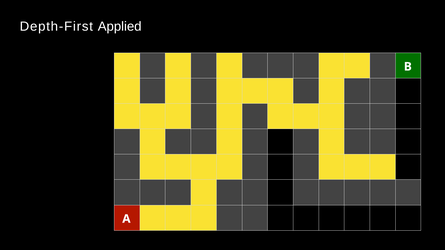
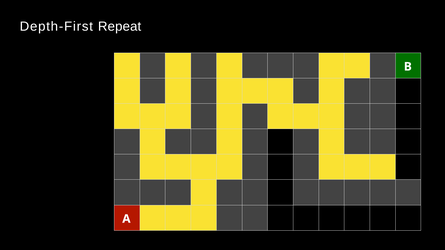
Applied: Applied -> Repeat
